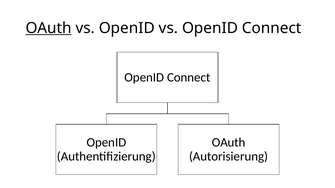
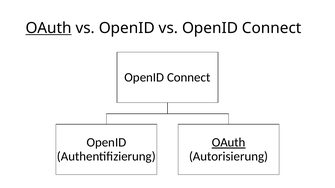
OAuth at (229, 143) underline: none -> present
